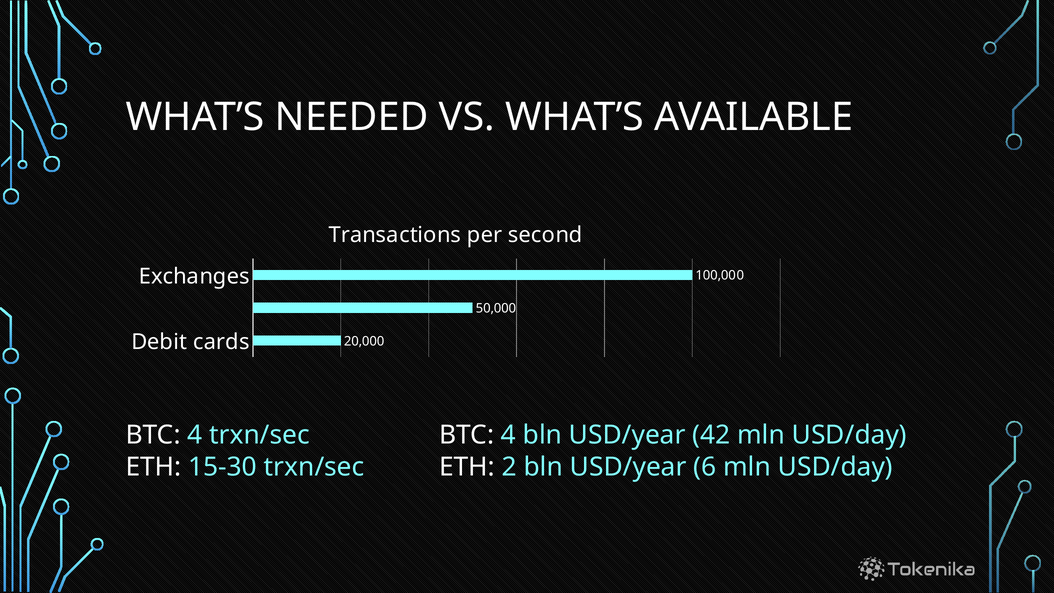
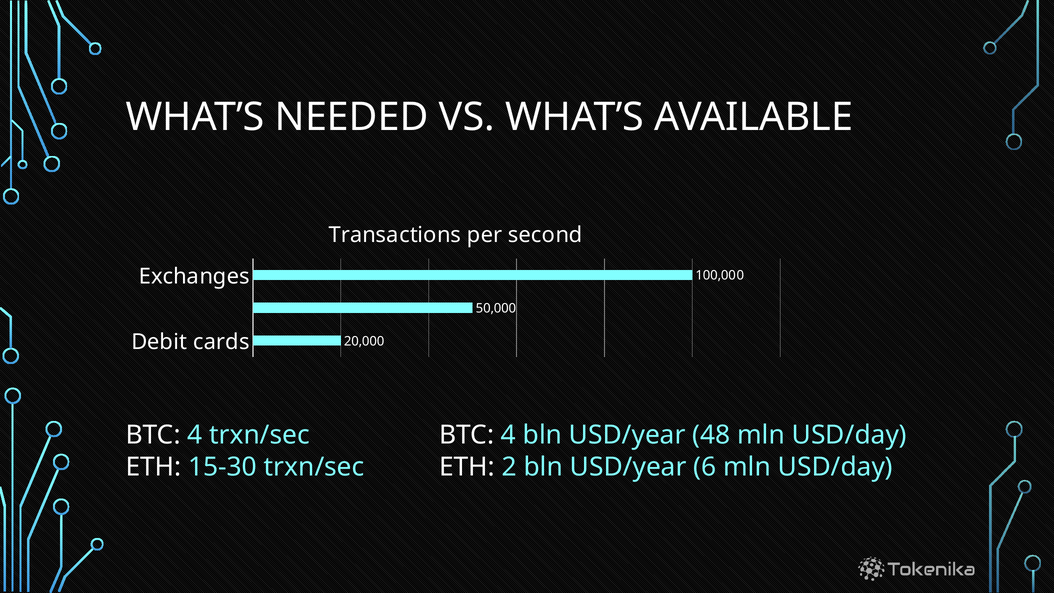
42: 42 -> 48
